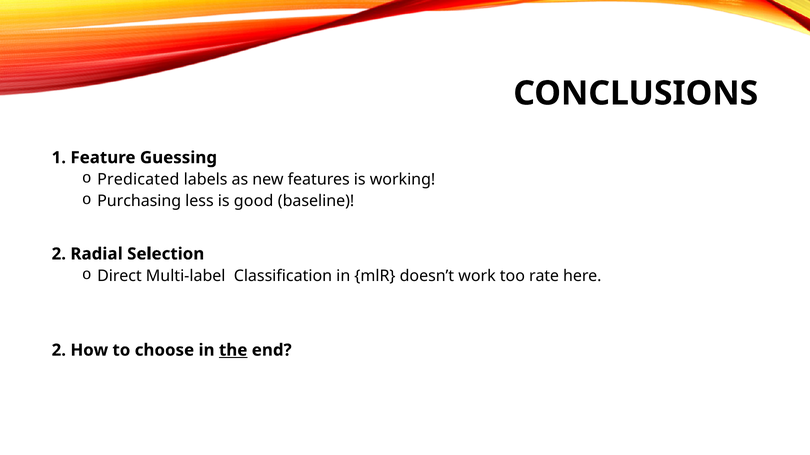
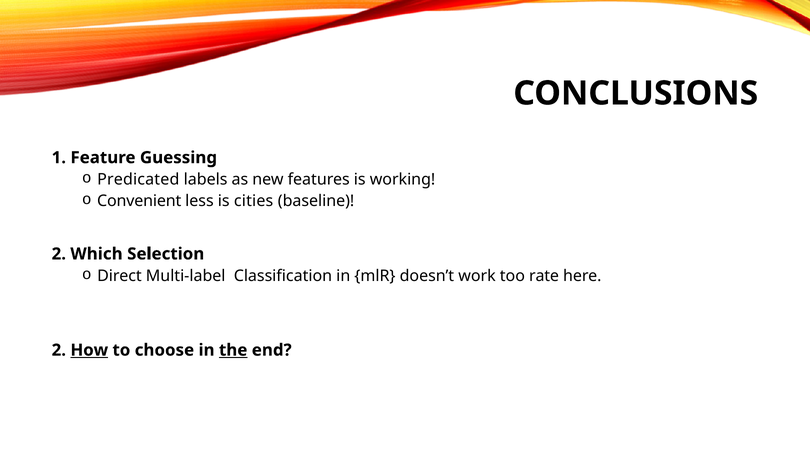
Purchasing: Purchasing -> Convenient
good: good -> cities
Radial: Radial -> Which
How underline: none -> present
